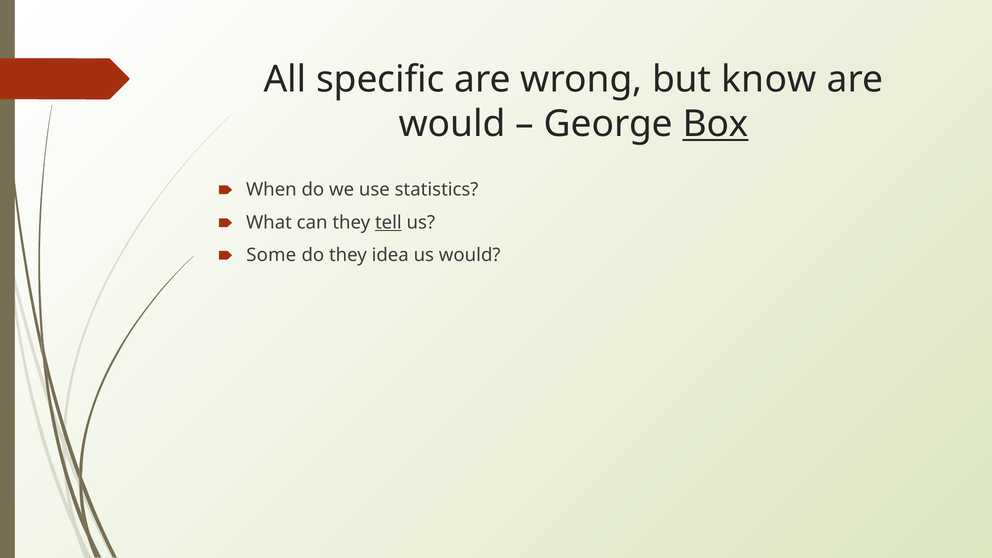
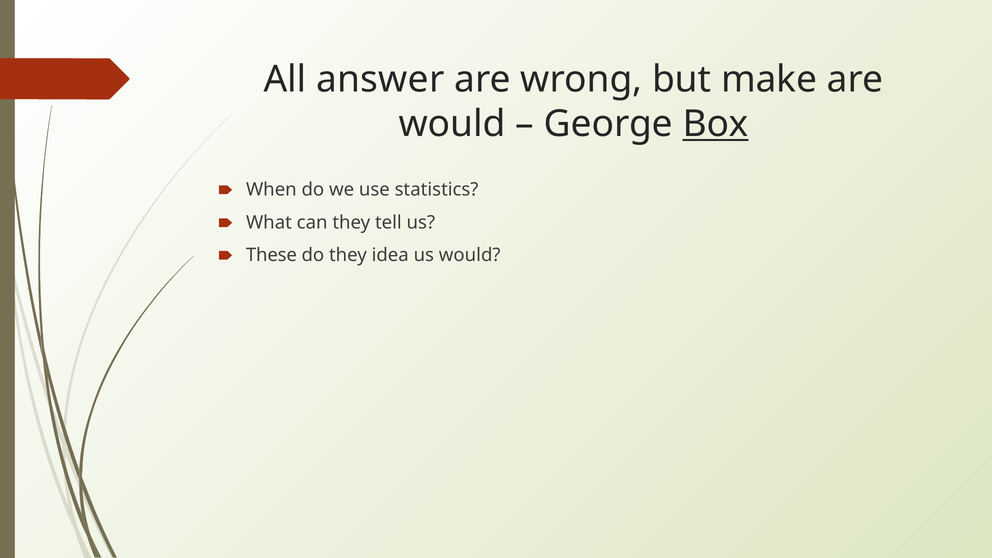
specific: specific -> answer
know: know -> make
tell underline: present -> none
Some: Some -> These
